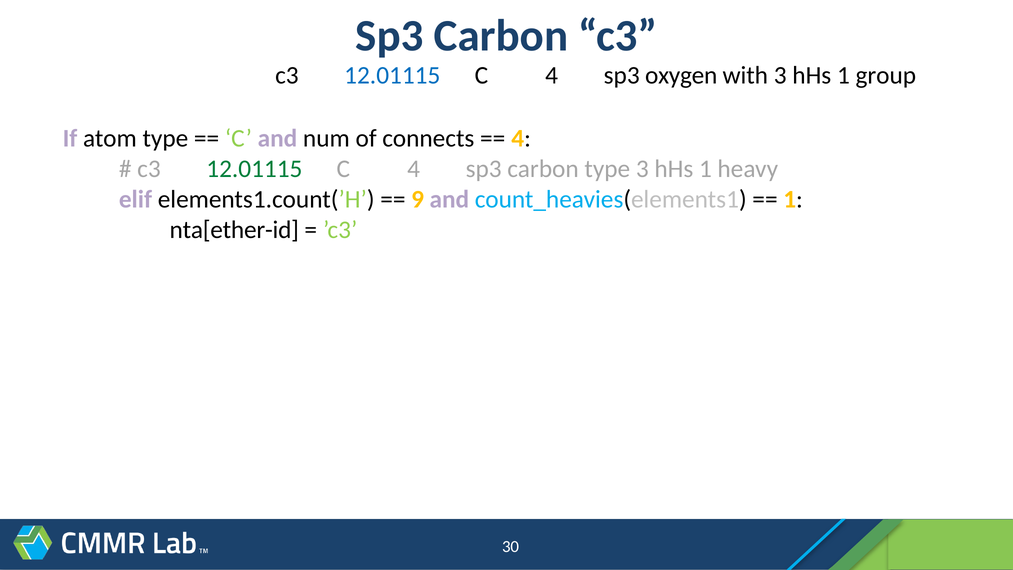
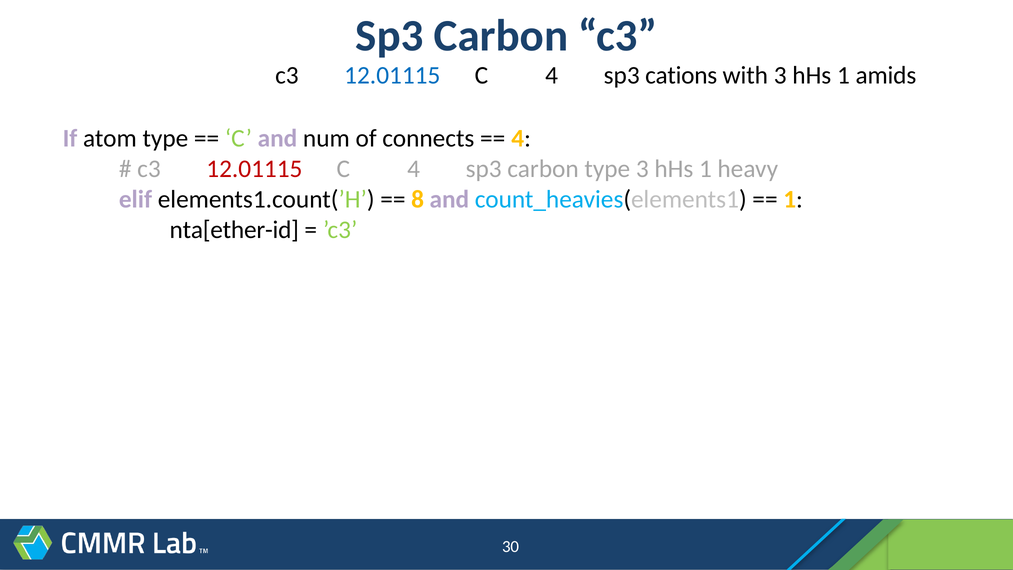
oxygen: oxygen -> cations
group: group -> amids
12.01115 at (254, 169) colour: green -> red
9: 9 -> 8
